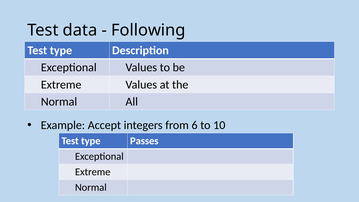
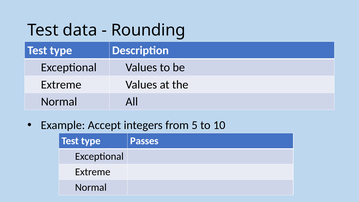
Following: Following -> Rounding
6: 6 -> 5
